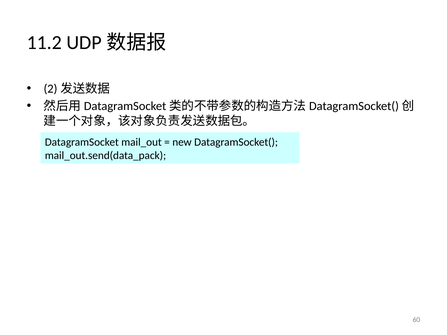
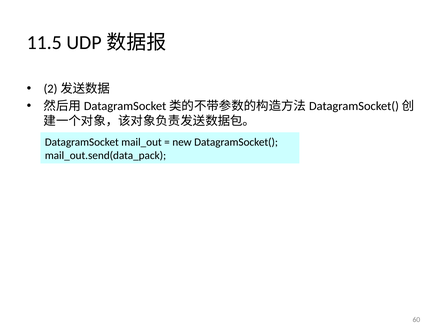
11.2: 11.2 -> 11.5
